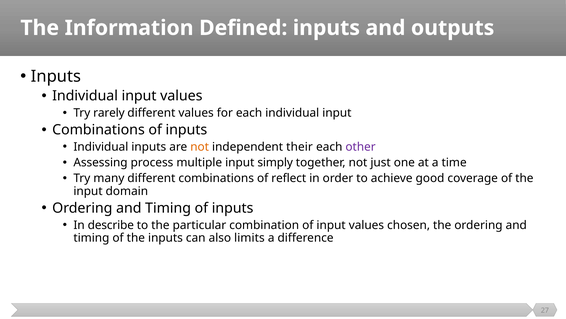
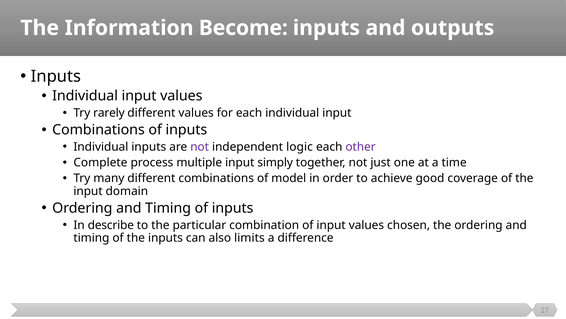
Defined: Defined -> Become
not at (200, 147) colour: orange -> purple
their: their -> logic
Assessing: Assessing -> Complete
reflect: reflect -> model
